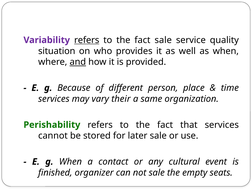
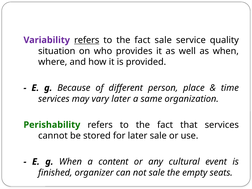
and underline: present -> none
vary their: their -> later
contact: contact -> content
